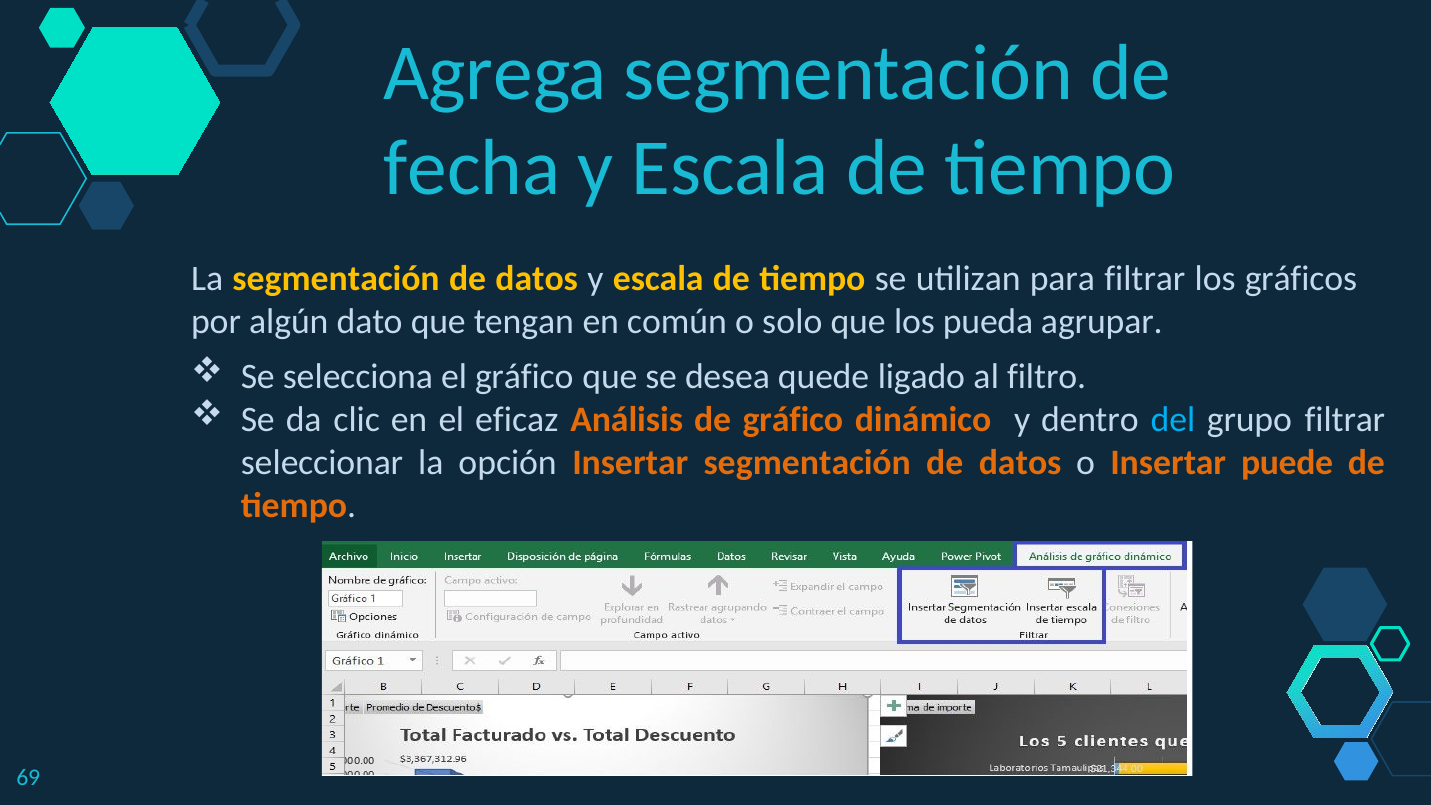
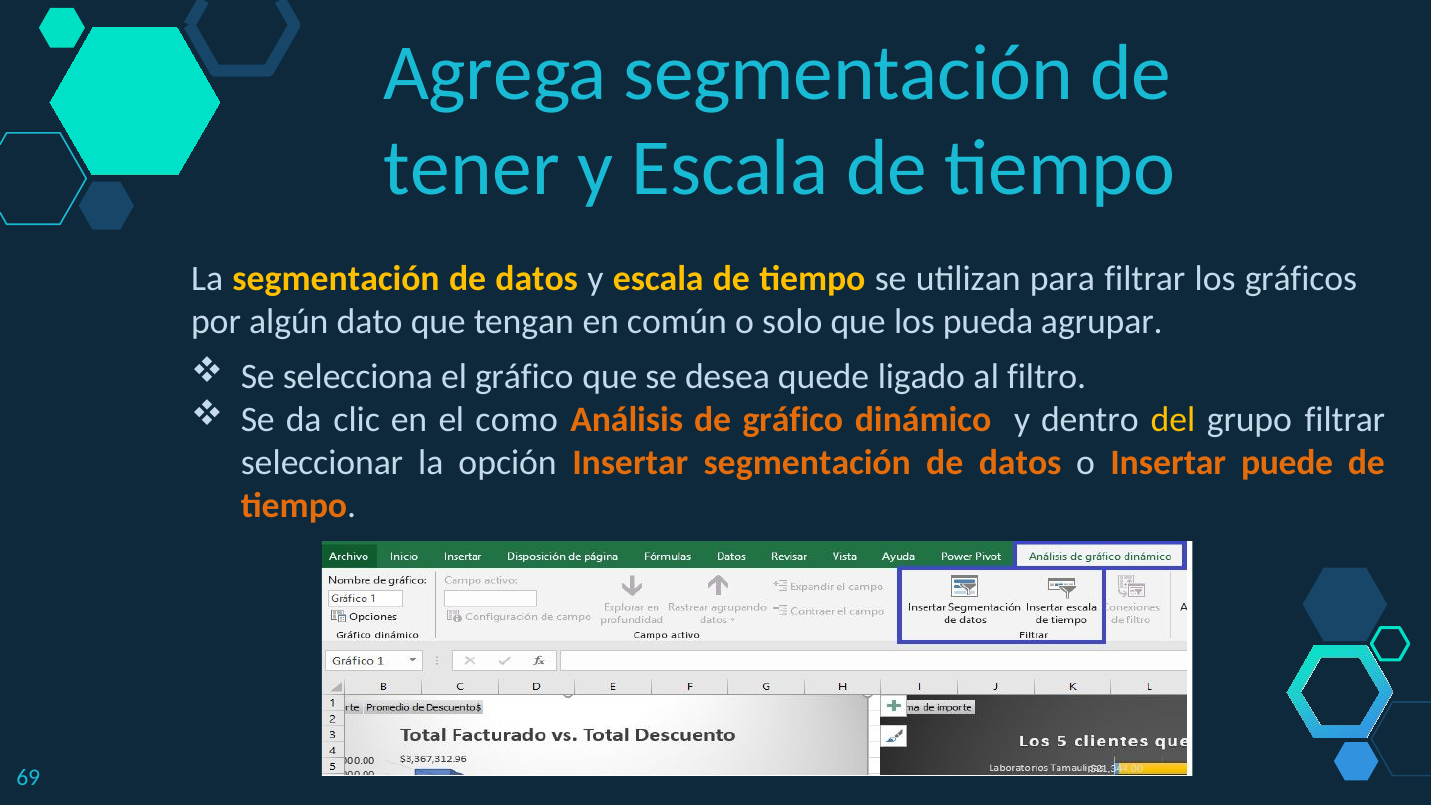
fecha: fecha -> tener
eficaz: eficaz -> como
del colour: light blue -> yellow
